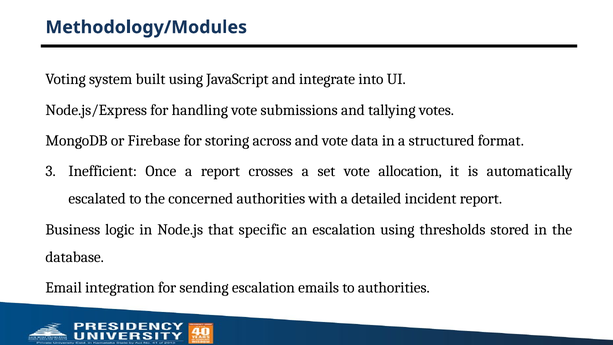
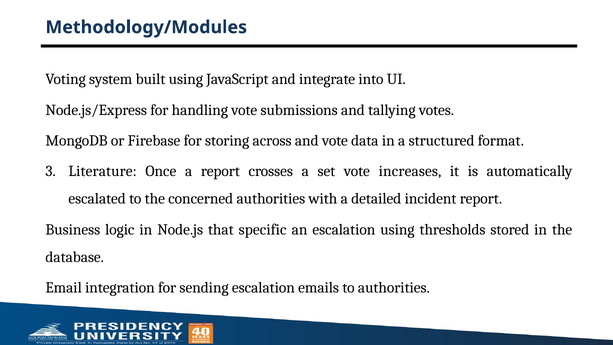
Inefficient: Inefficient -> Literature
allocation: allocation -> increases
